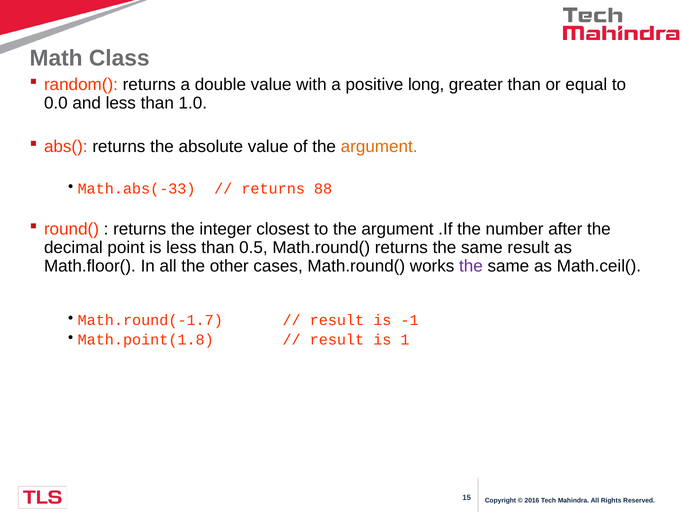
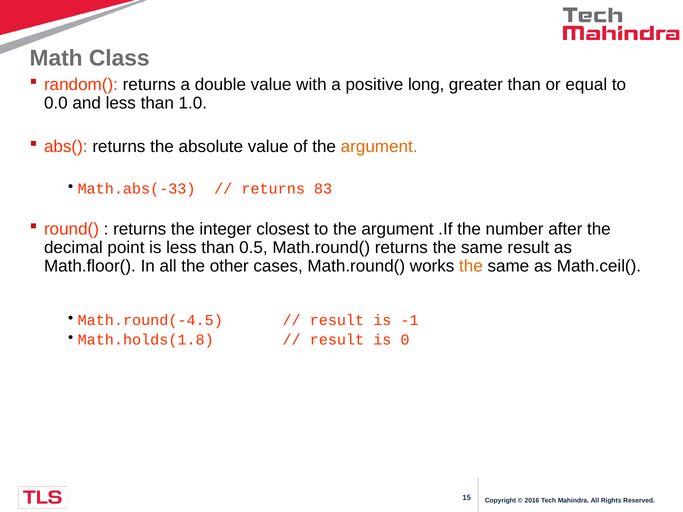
88: 88 -> 83
the at (471, 266) colour: purple -> orange
Math.round(-1.7: Math.round(-1.7 -> Math.round(-4.5
Math.point(1.8: Math.point(1.8 -> Math.holds(1.8
1: 1 -> 0
